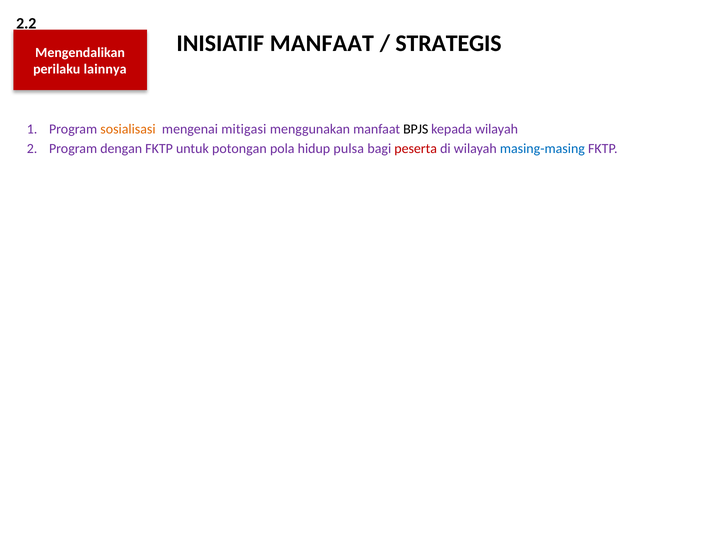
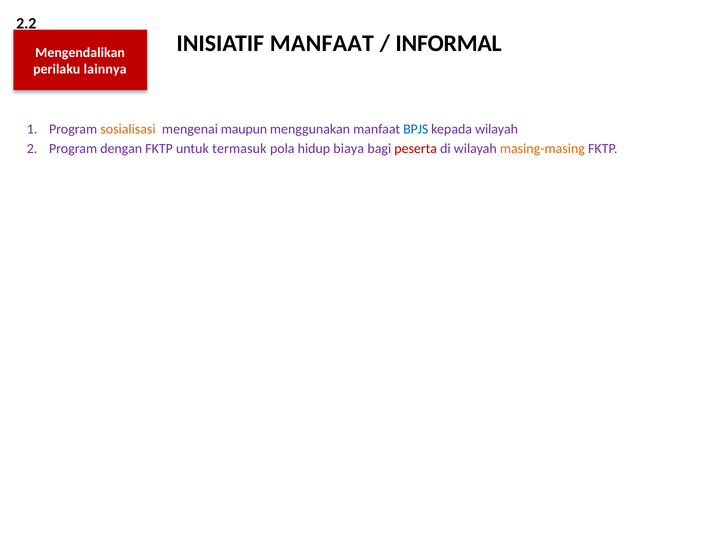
STRATEGIS: STRATEGIS -> INFORMAL
mitigasi: mitigasi -> maupun
BPJS colour: black -> blue
potongan: potongan -> termasuk
pulsa: pulsa -> biaya
masing-masing colour: blue -> orange
